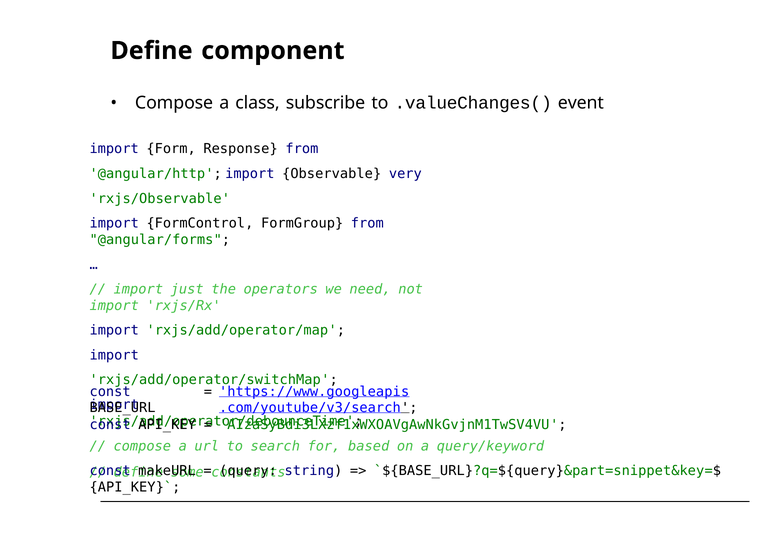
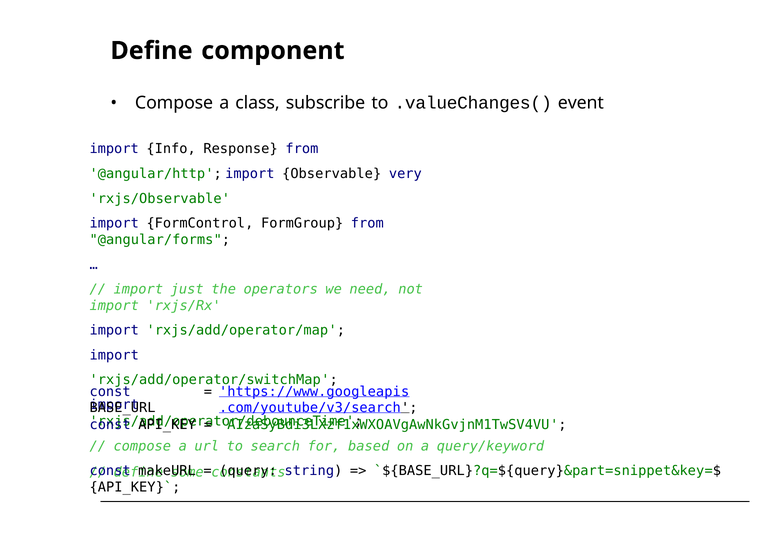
Form: Form -> Info
